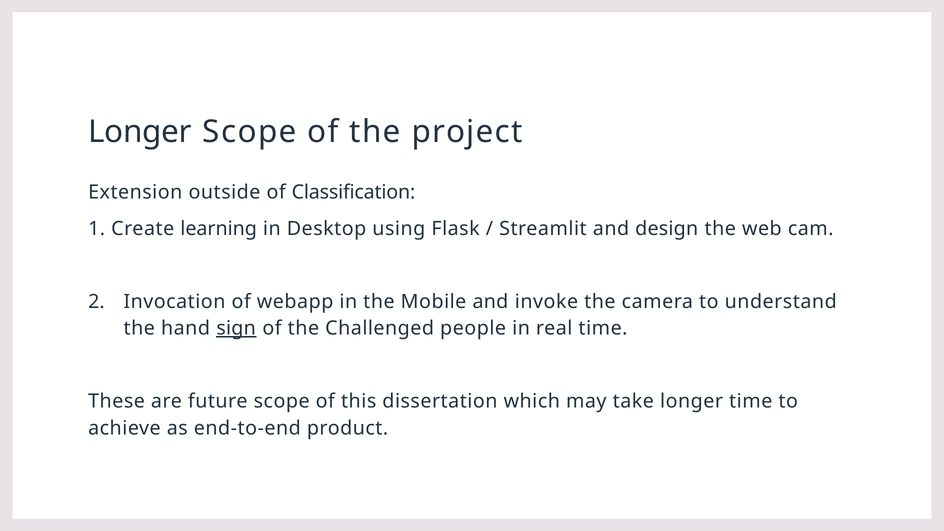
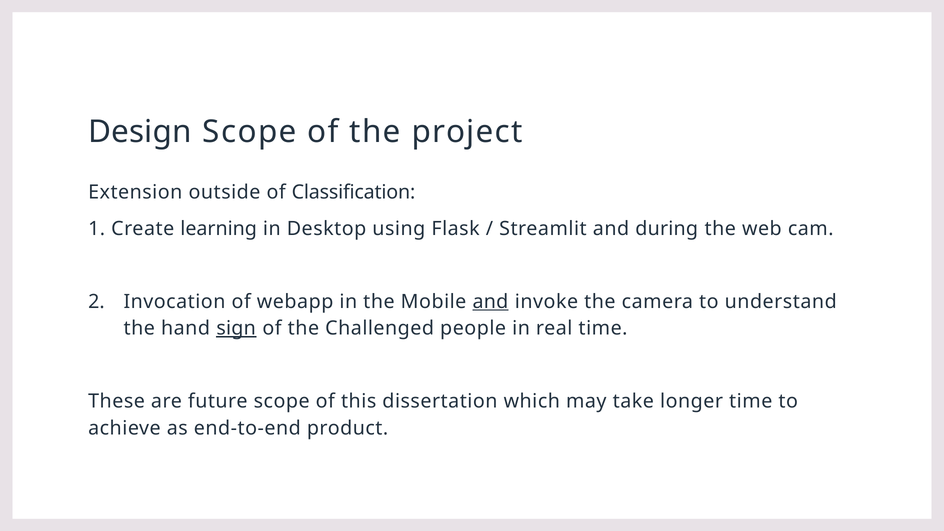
Longer at (140, 132): Longer -> Design
design: design -> during
and at (490, 302) underline: none -> present
